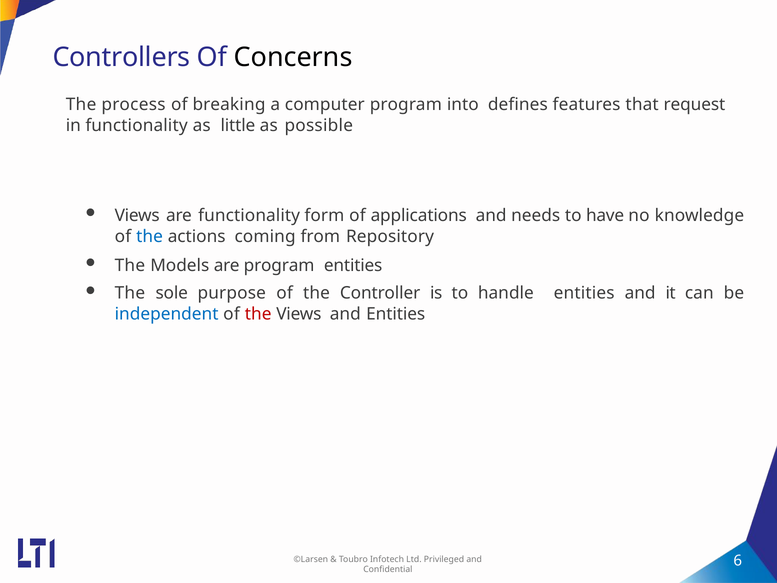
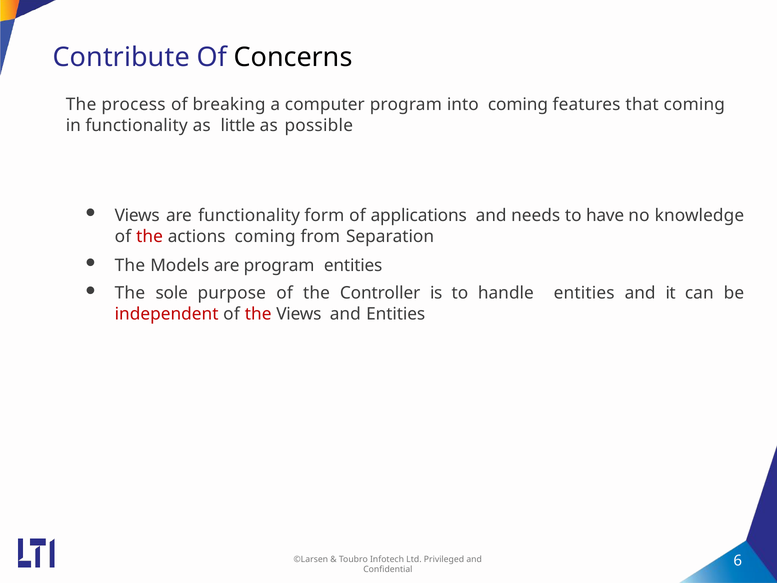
Controllers: Controllers -> Contribute
into defines: defines -> coming
that request: request -> coming
the at (150, 237) colour: blue -> red
Repository: Repository -> Separation
independent colour: blue -> red
